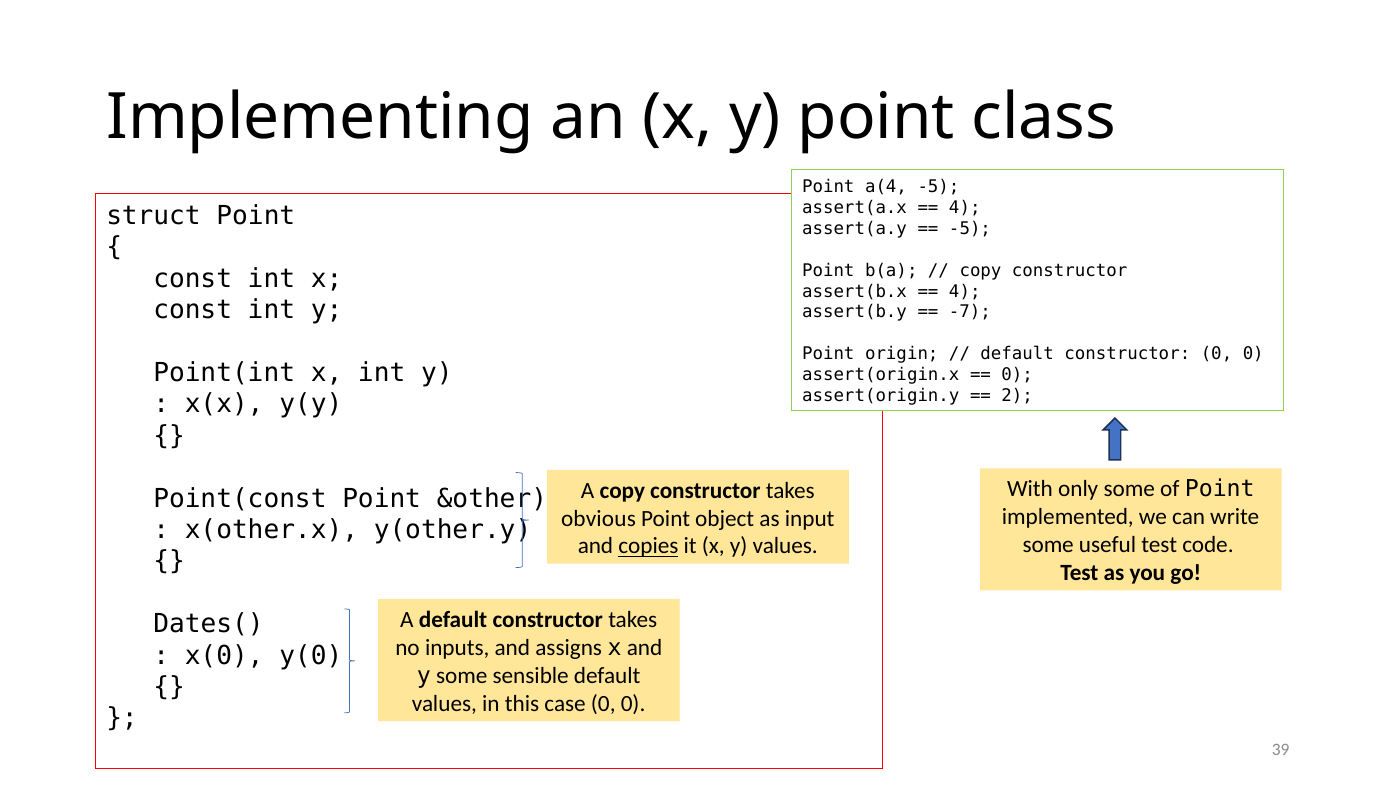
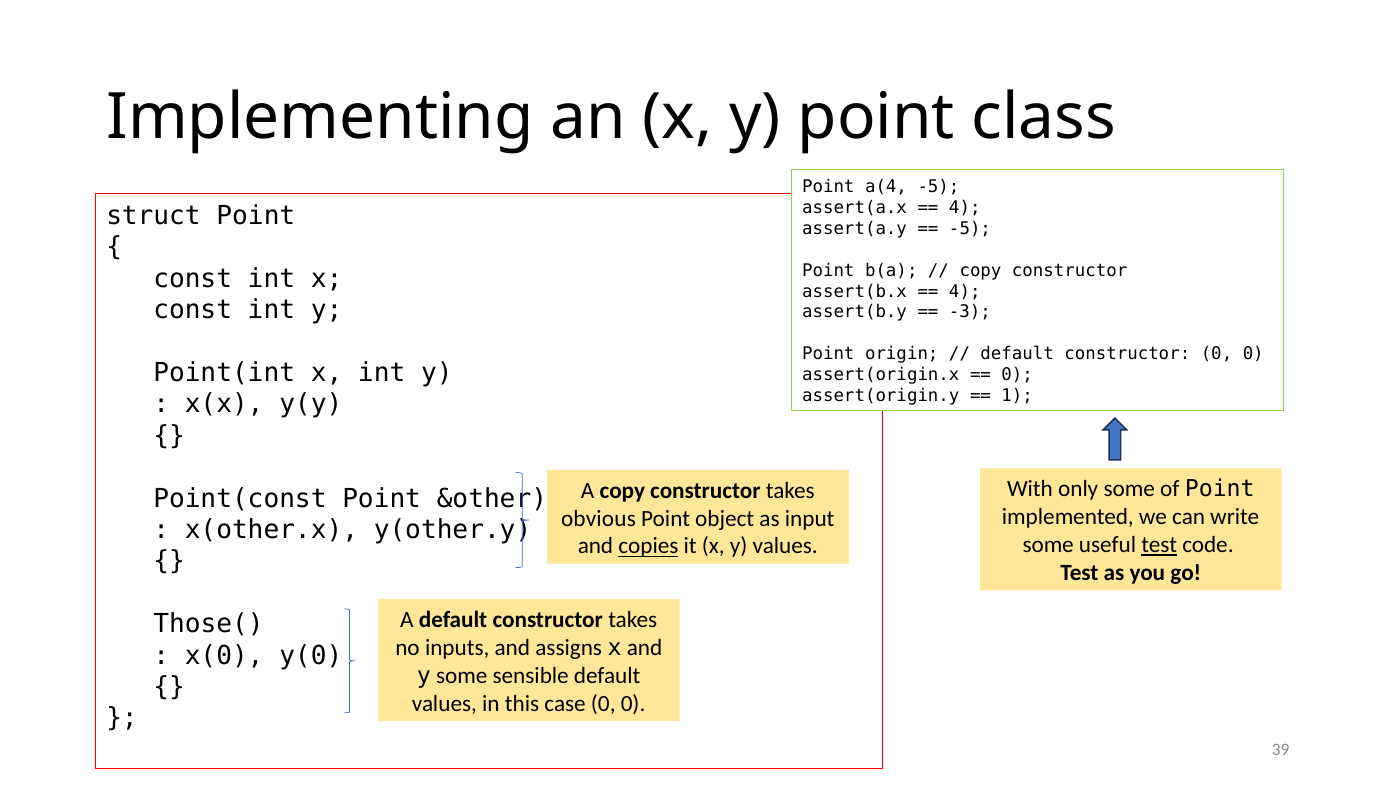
-7: -7 -> -3
2: 2 -> 1
test at (1159, 545) underline: none -> present
Dates(: Dates( -> Those(
